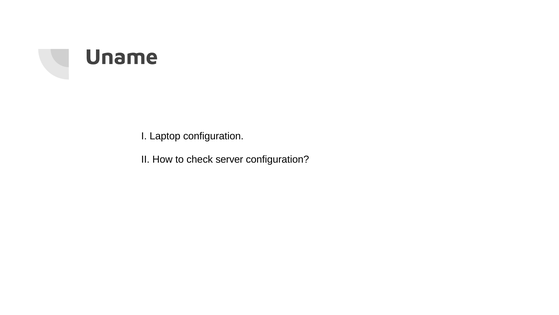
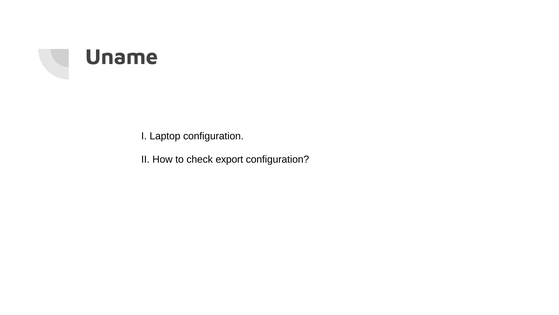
server: server -> export
